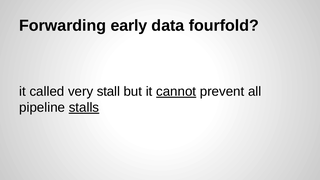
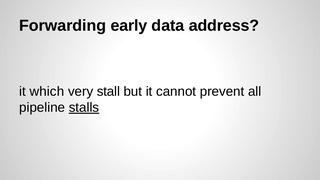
fourfold: fourfold -> address
called: called -> which
cannot underline: present -> none
